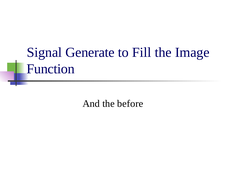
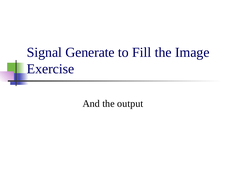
Function: Function -> Exercise
before: before -> output
